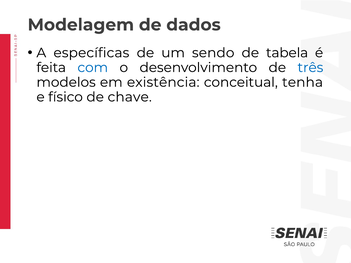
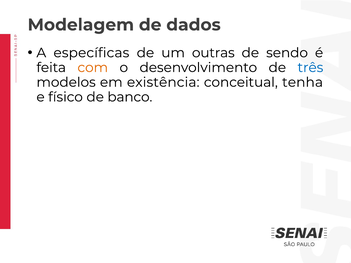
sendo: sendo -> outras
tabela: tabela -> sendo
com colour: blue -> orange
chave: chave -> banco
